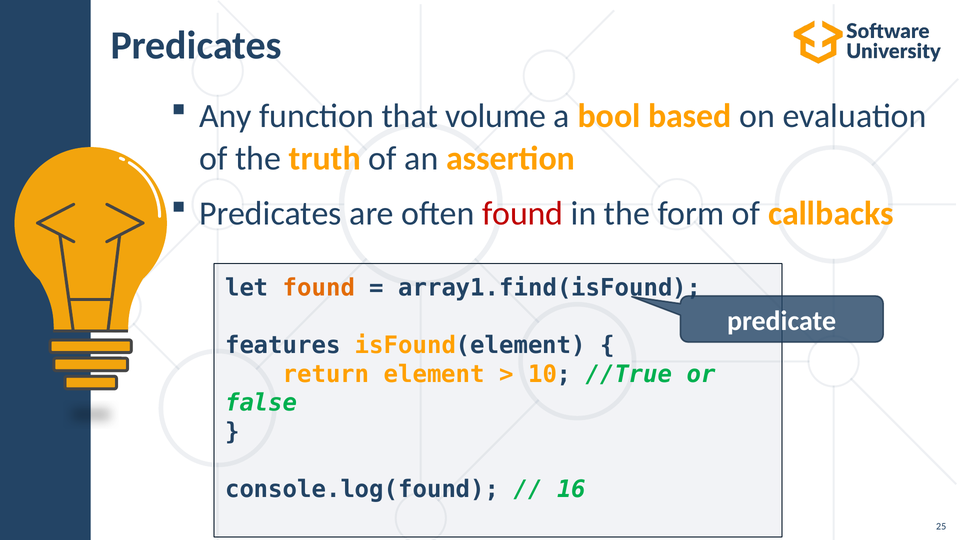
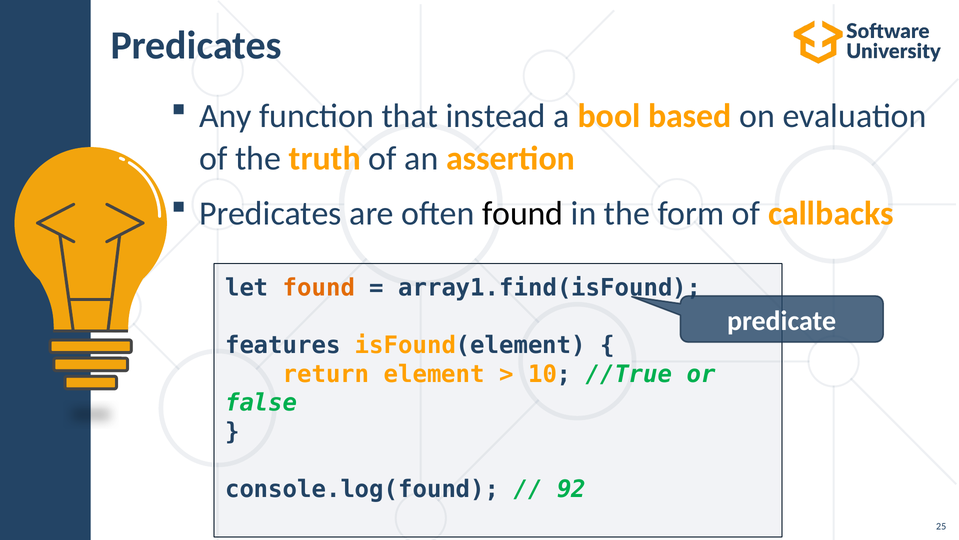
volume: volume -> instead
found at (523, 213) colour: red -> black
16: 16 -> 92
